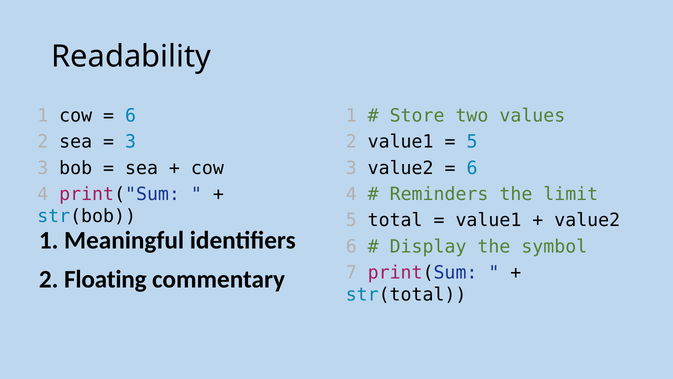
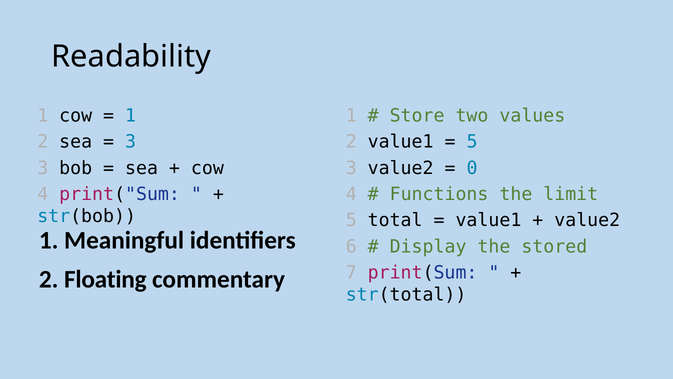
6 at (131, 116): 6 -> 1
6 at (472, 168): 6 -> 0
Reminders: Reminders -> Functions
symbol: symbol -> stored
